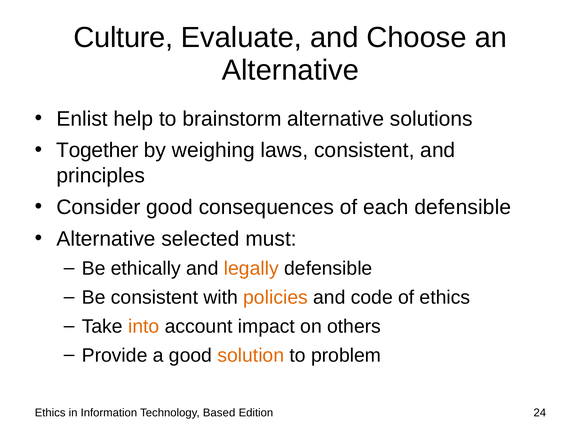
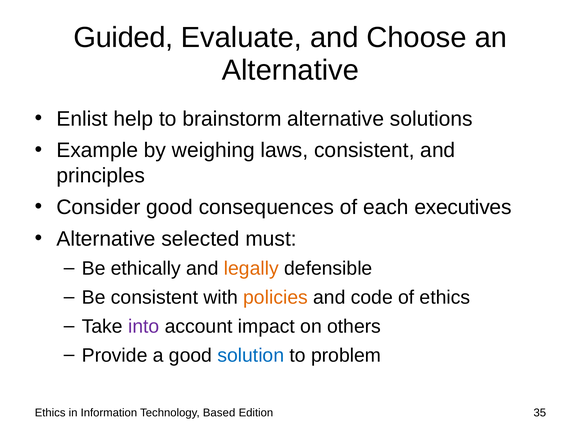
Culture: Culture -> Guided
Together: Together -> Example
each defensible: defensible -> executives
into colour: orange -> purple
solution colour: orange -> blue
24: 24 -> 35
